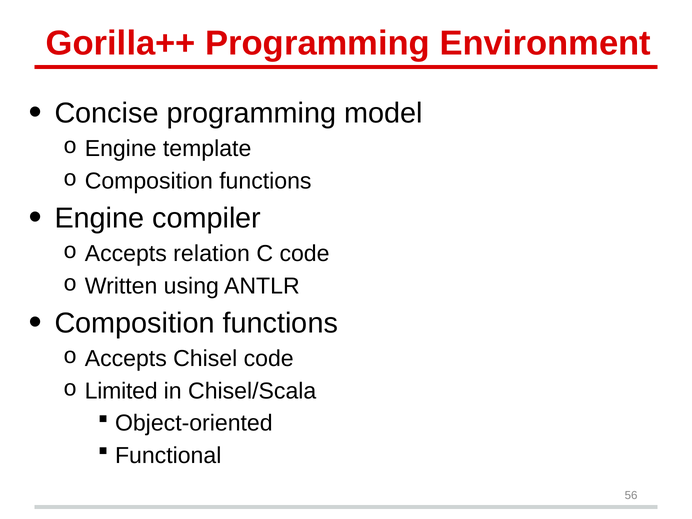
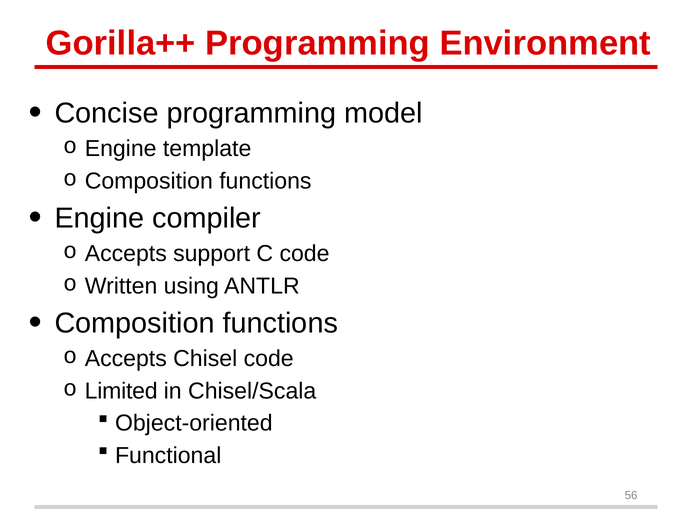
relation: relation -> support
